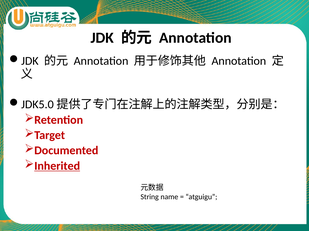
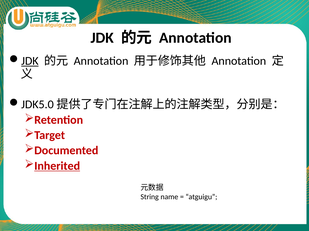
JDK at (30, 61) underline: none -> present
